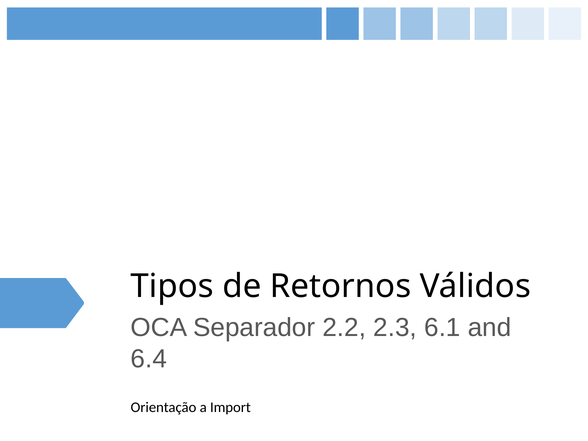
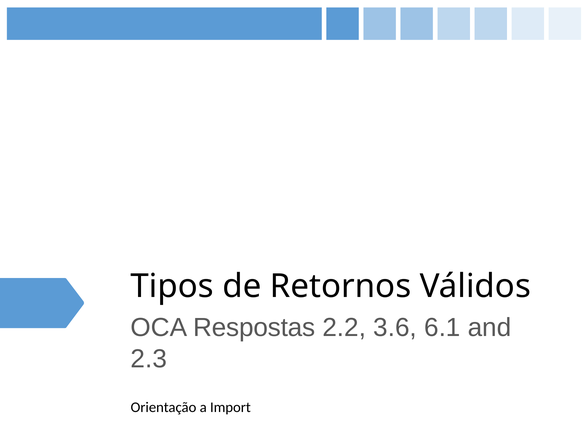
Separador: Separador -> Respostas
2.3: 2.3 -> 3.6
6.4: 6.4 -> 2.3
